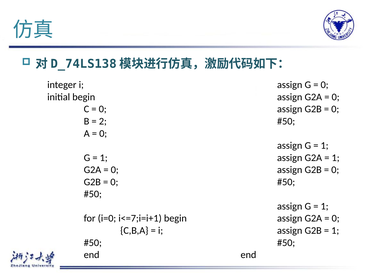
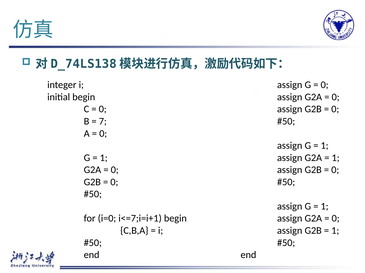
2: 2 -> 7
